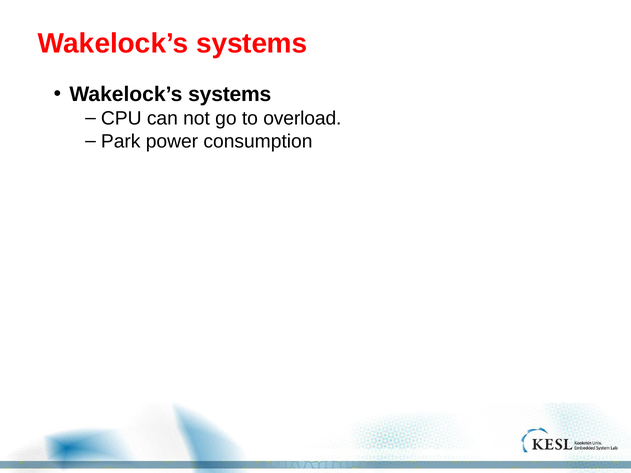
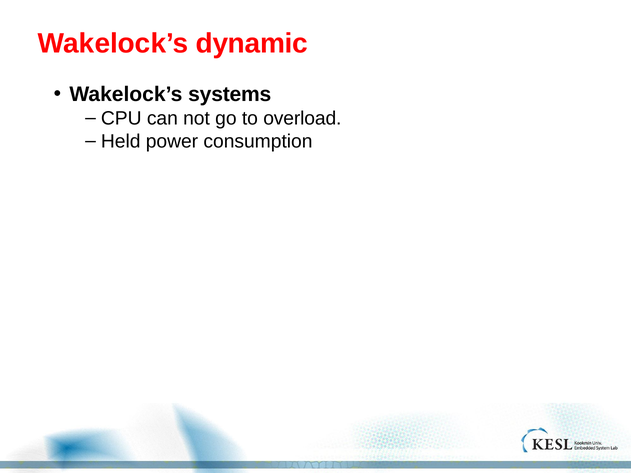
systems at (252, 43): systems -> dynamic
Park: Park -> Held
